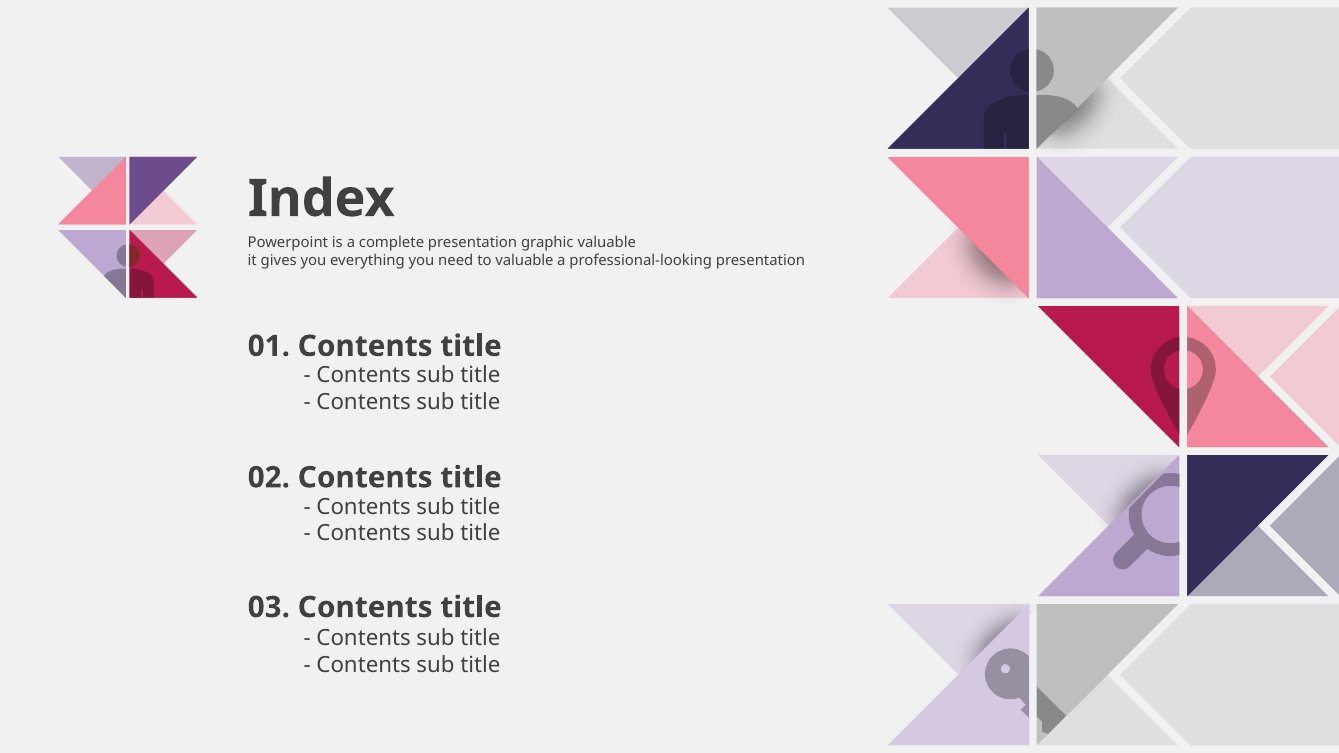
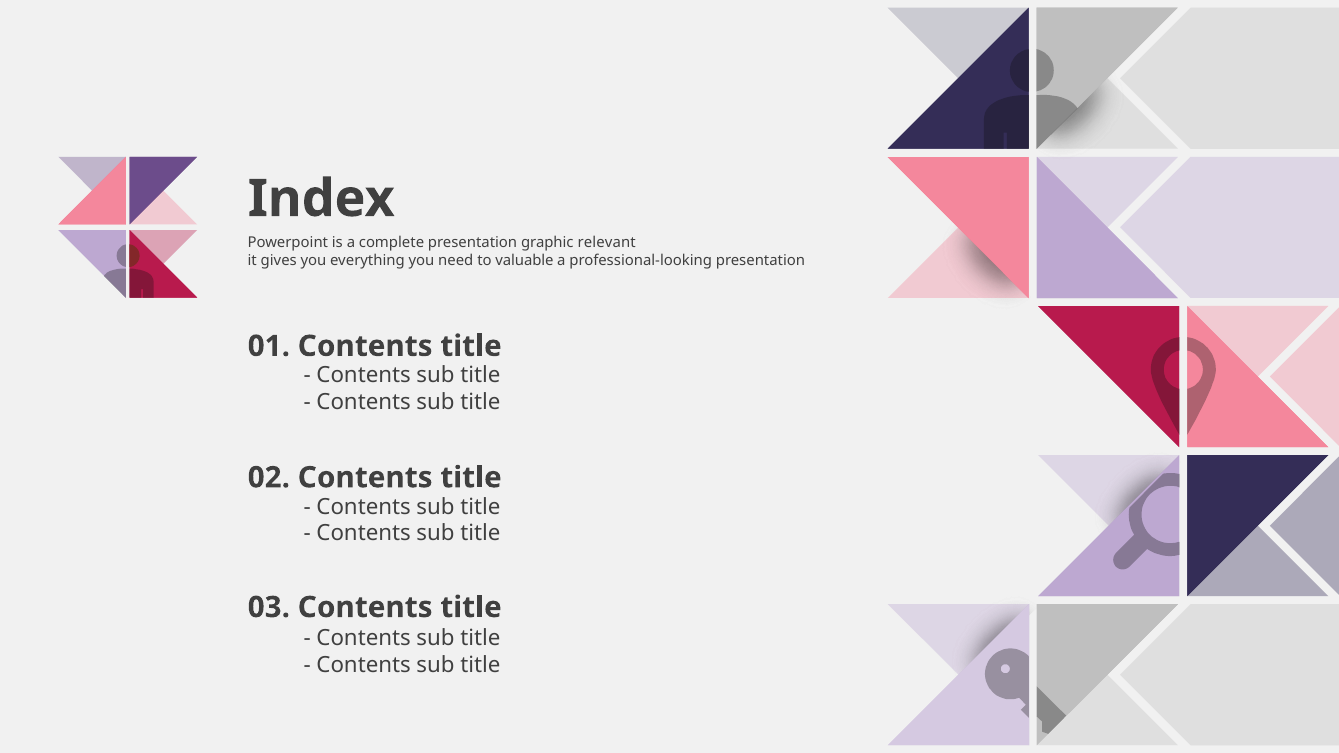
graphic valuable: valuable -> relevant
